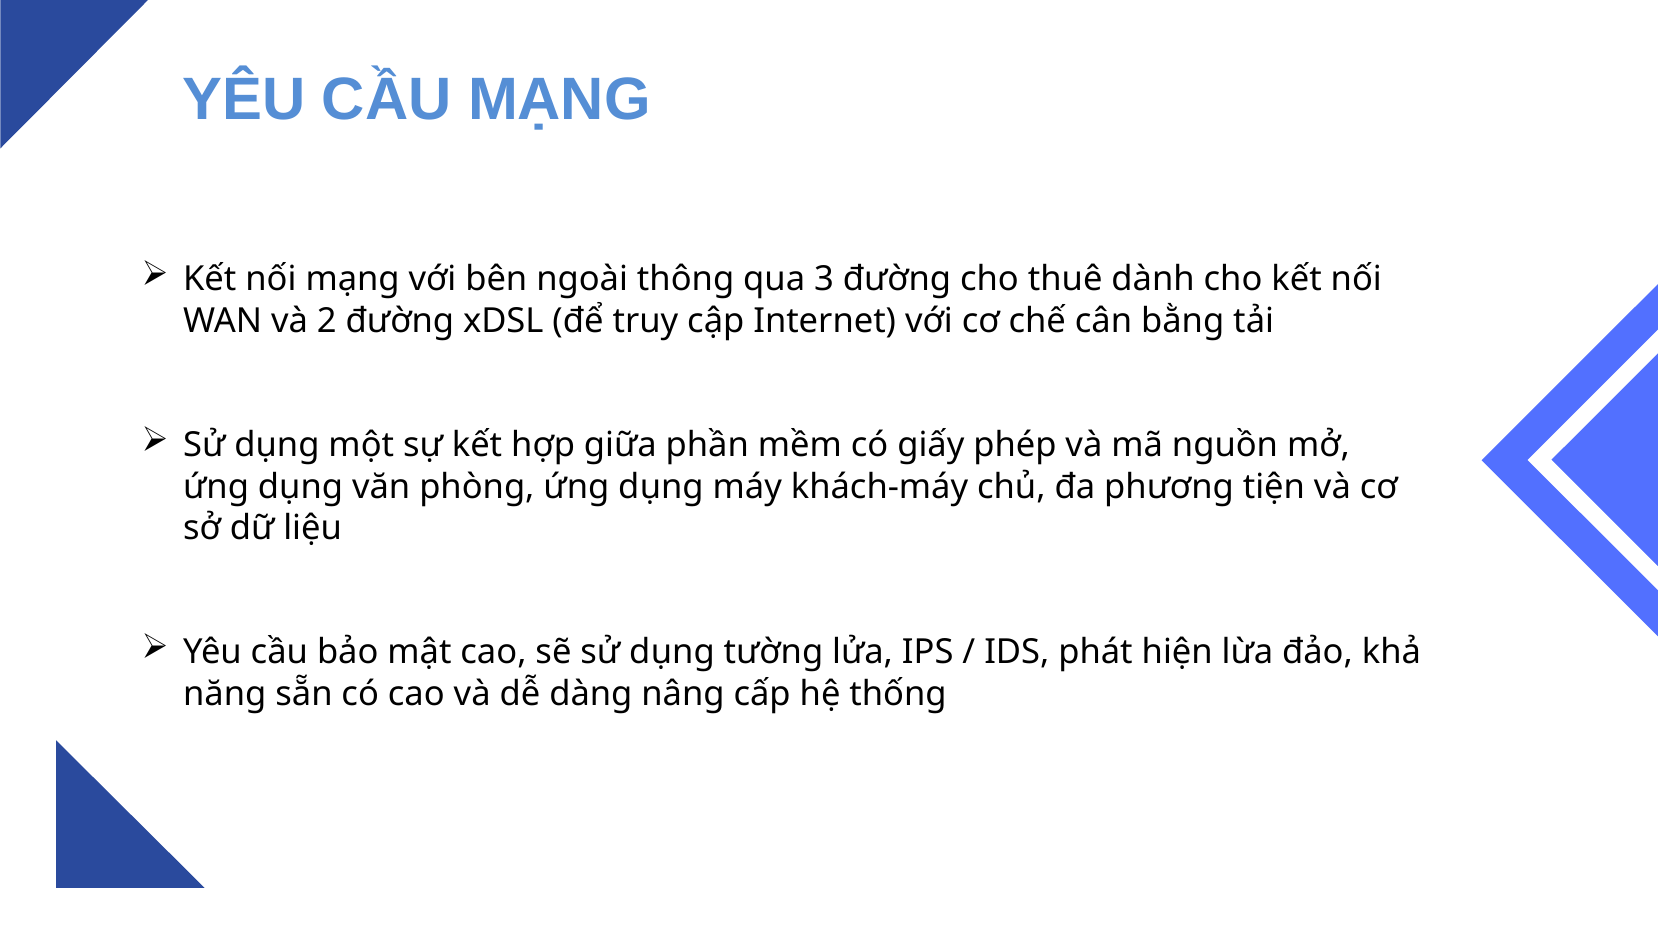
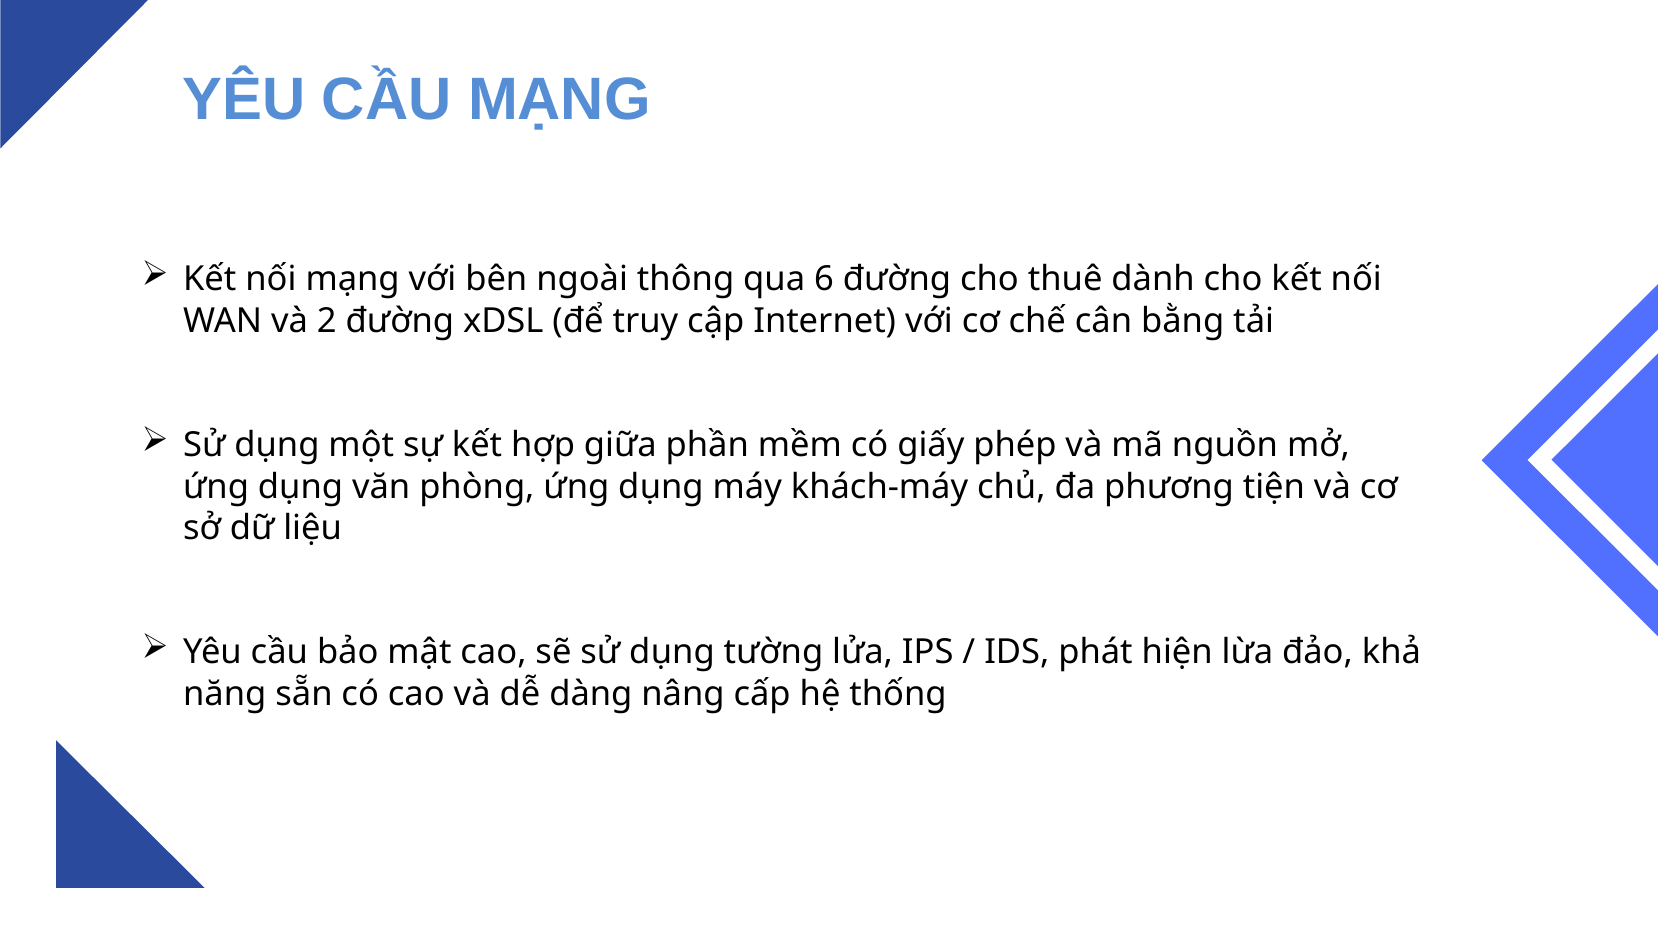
3: 3 -> 6
